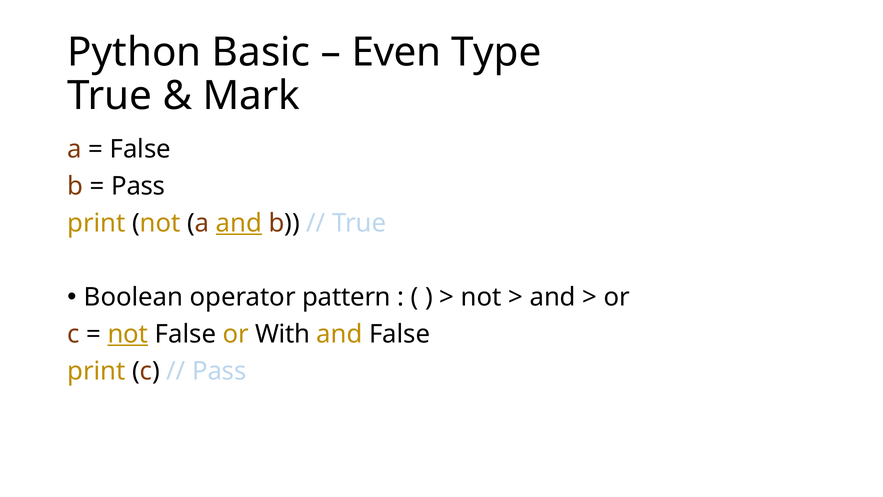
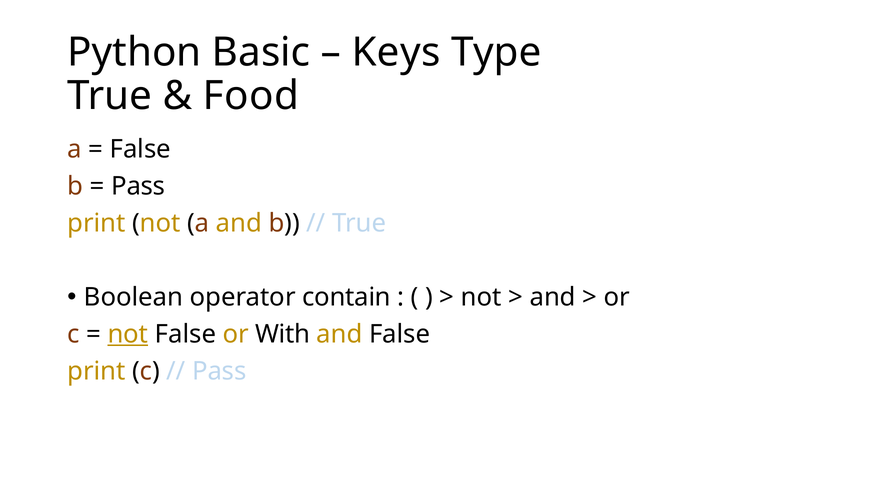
Even: Even -> Keys
Mark: Mark -> Food
and at (239, 223) underline: present -> none
pattern: pattern -> contain
